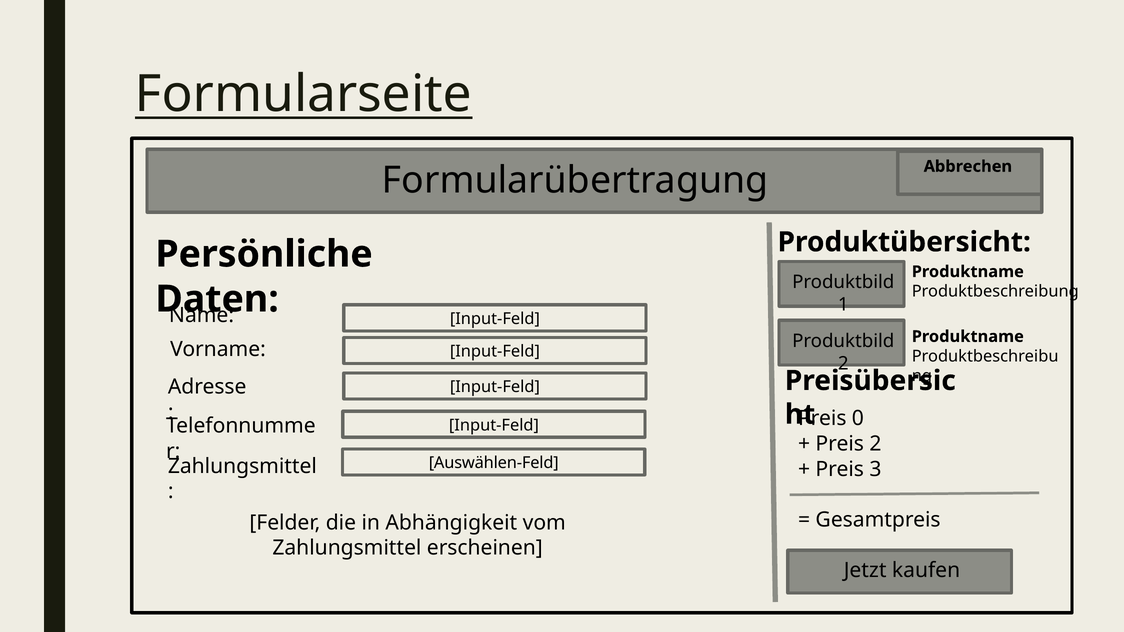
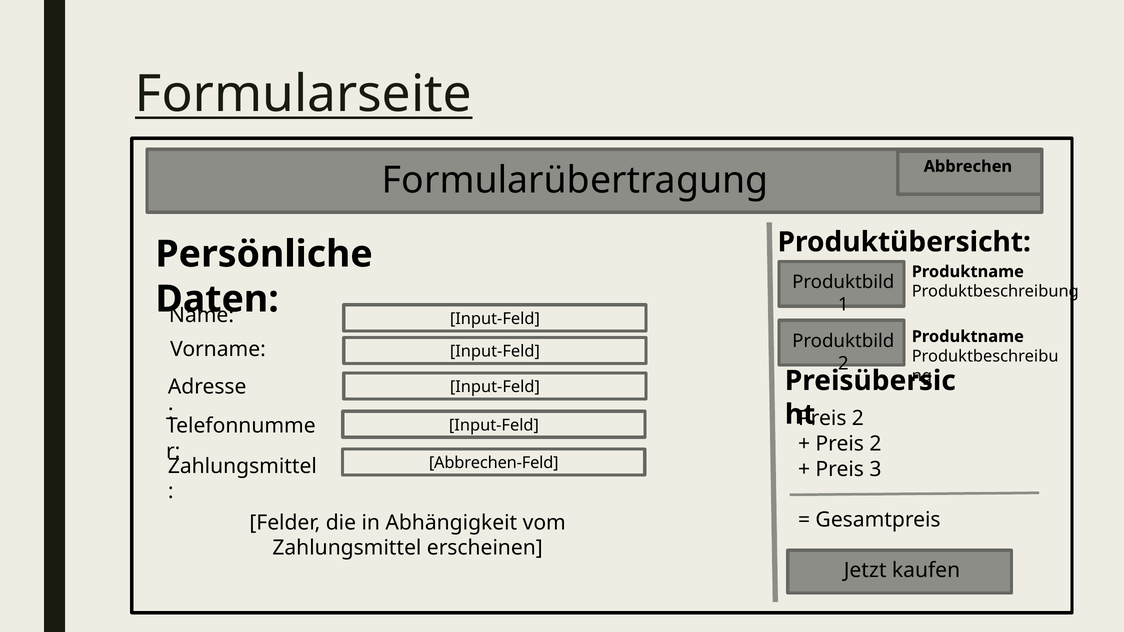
0 at (858, 419): 0 -> 2
Auswählen-Feld: Auswählen-Feld -> Abbrechen-Feld
